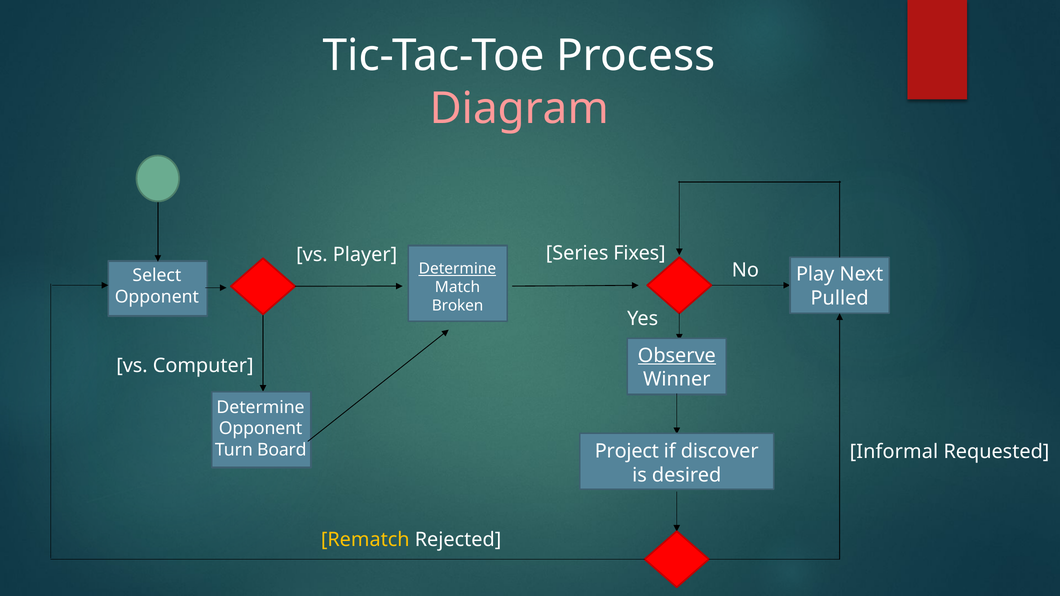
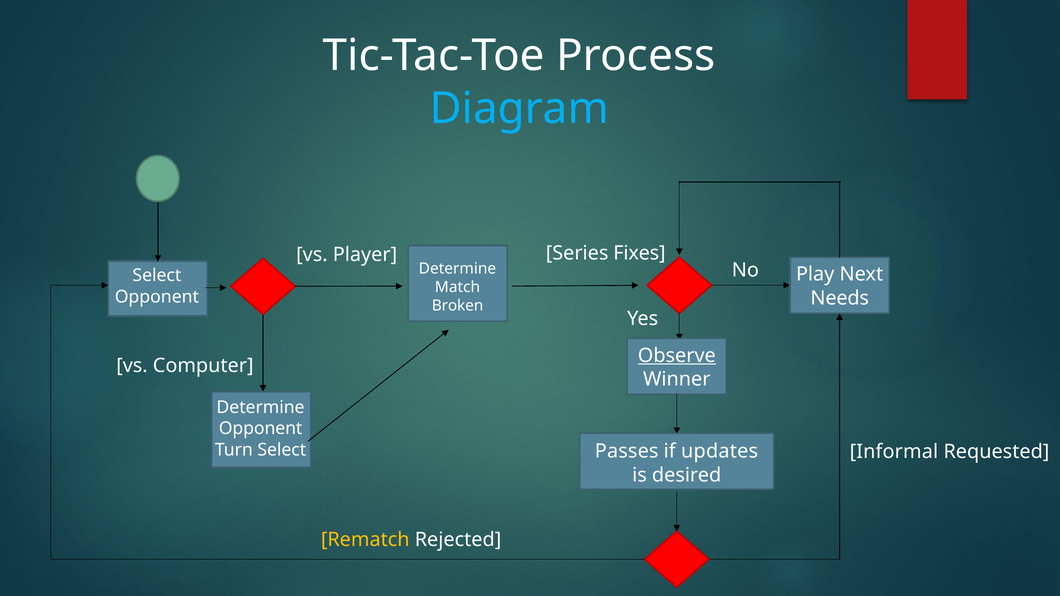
Diagram colour: pink -> light blue
Determine at (457, 269) underline: present -> none
Pulled: Pulled -> Needs
Turn Board: Board -> Select
Project: Project -> Passes
discover: discover -> updates
